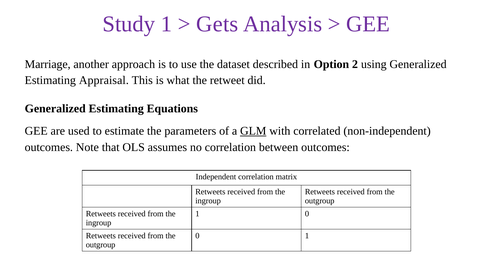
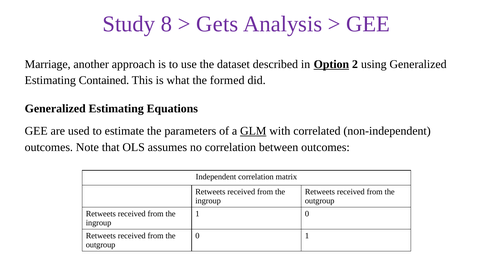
Study 1: 1 -> 8
Option underline: none -> present
Appraisal: Appraisal -> Contained
retweet: retweet -> formed
